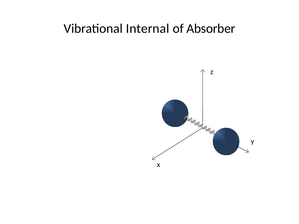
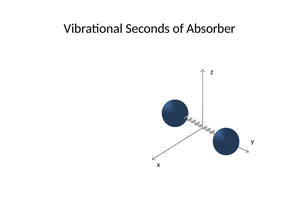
Internal: Internal -> Seconds
